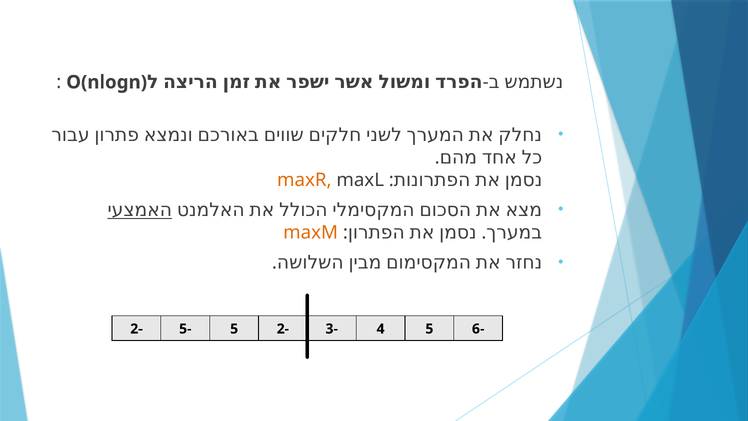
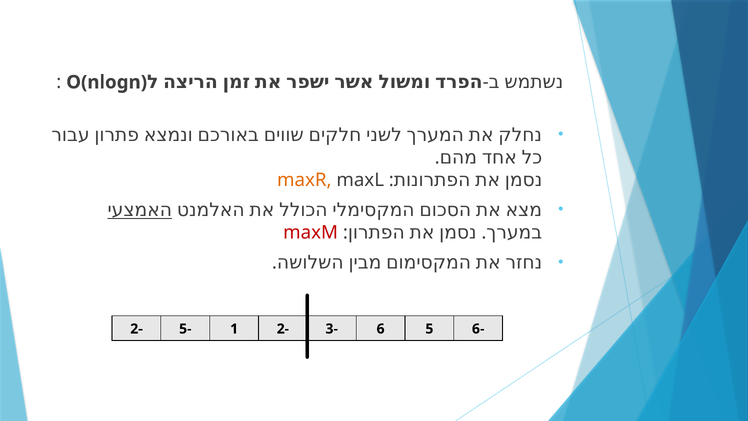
maxM colour: orange -> red
5 5: 5 -> 1
4 at (381, 329): 4 -> 6
